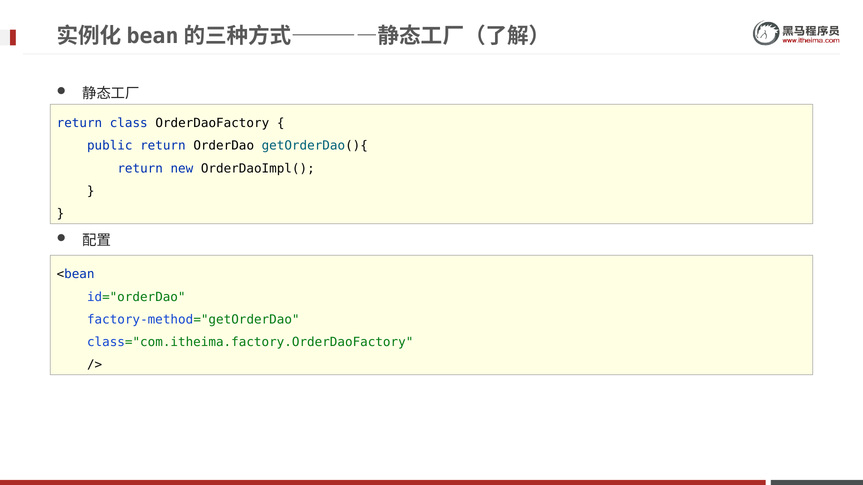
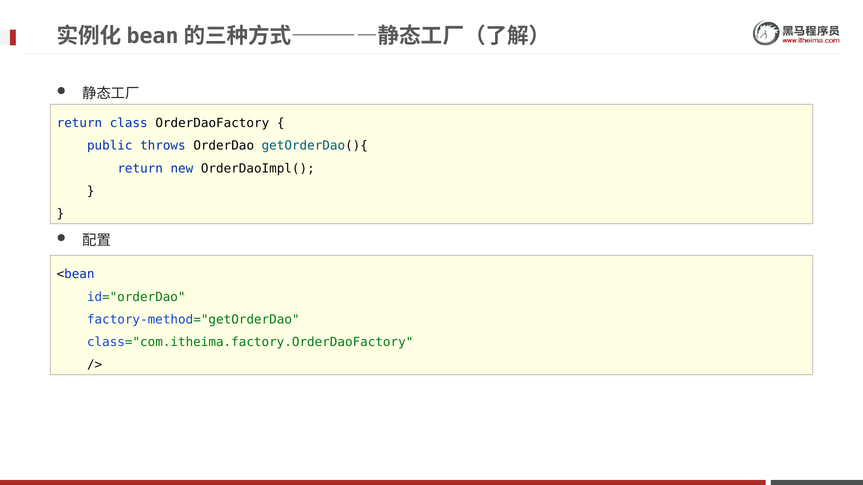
public return: return -> throws
